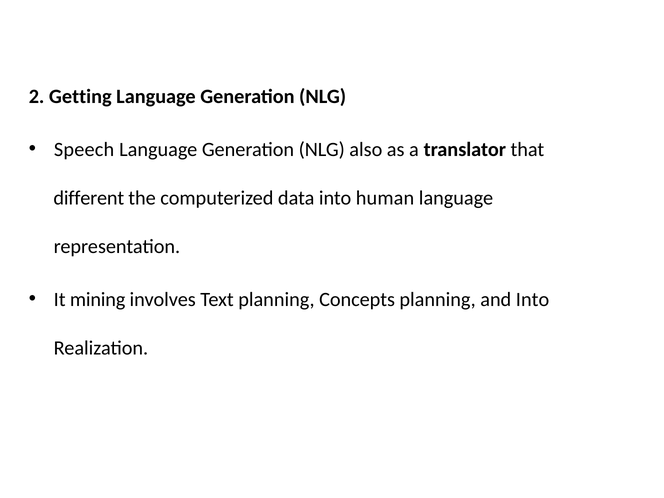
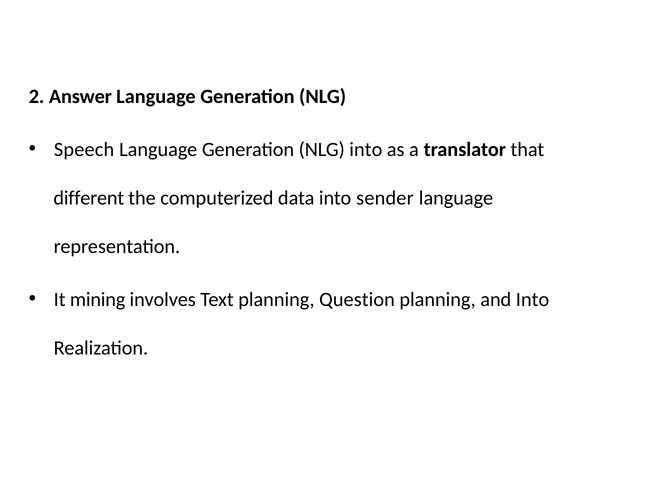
Getting: Getting -> Answer
NLG also: also -> into
human: human -> sender
Concepts: Concepts -> Question
